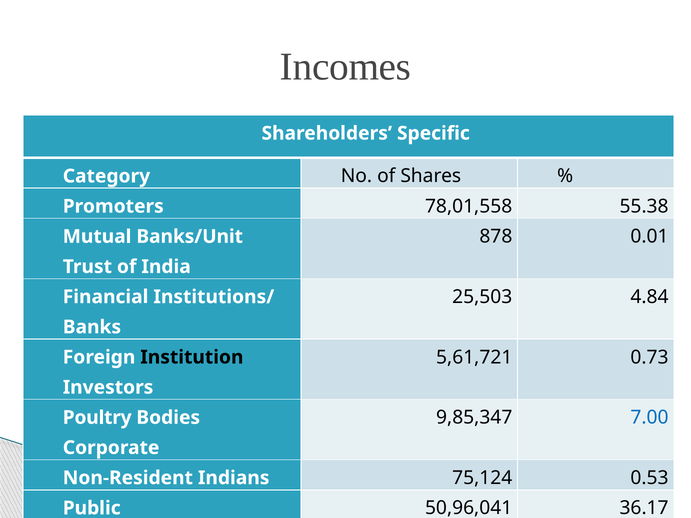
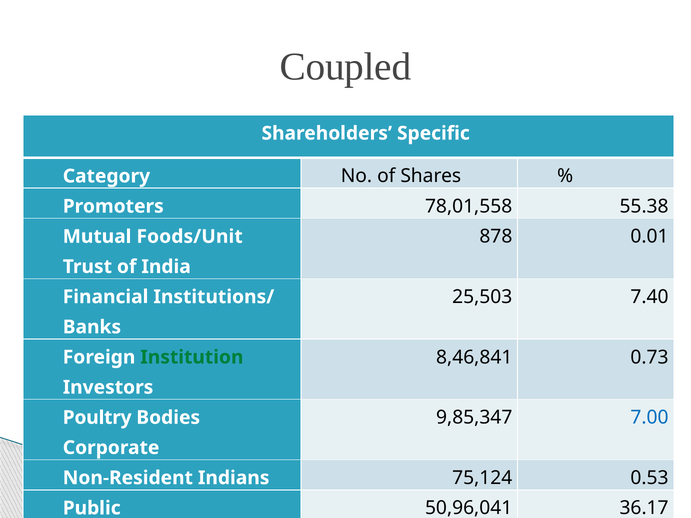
Incomes: Incomes -> Coupled
Banks/Unit: Banks/Unit -> Foods/Unit
4.84: 4.84 -> 7.40
5,61,721: 5,61,721 -> 8,46,841
Institution colour: black -> green
